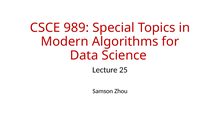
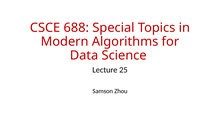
989: 989 -> 688
